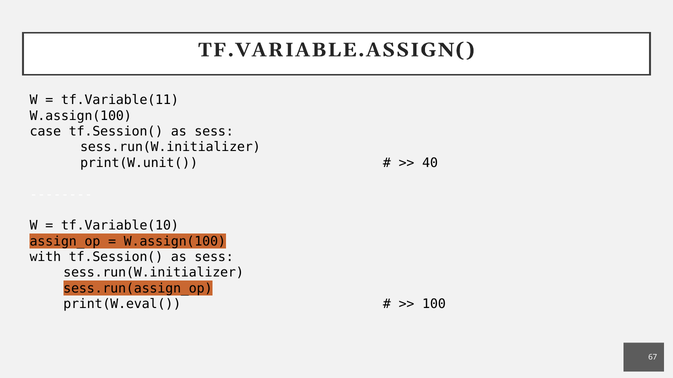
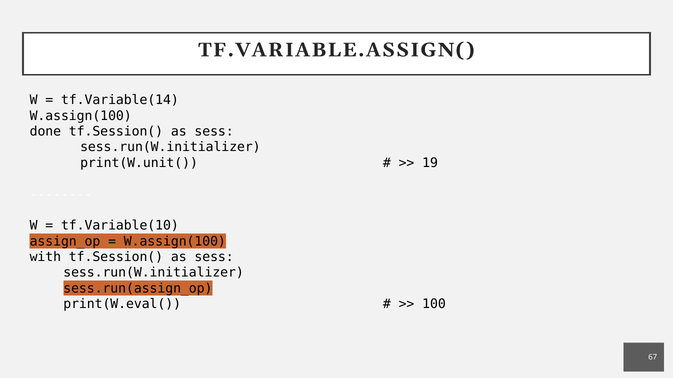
tf.Variable(11: tf.Variable(11 -> tf.Variable(14
case: case -> done
40: 40 -> 19
